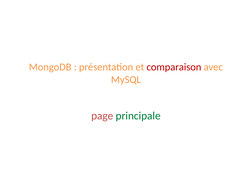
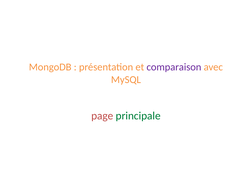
comparaison colour: red -> purple
